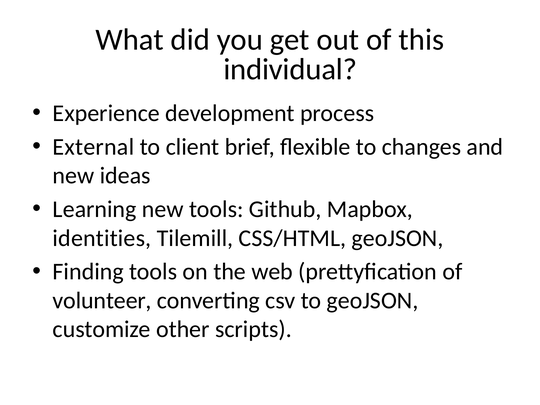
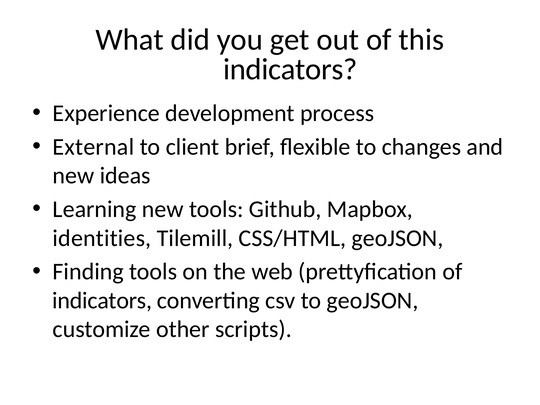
individual at (290, 69): individual -> indicators
volunteer at (102, 301): volunteer -> indicators
